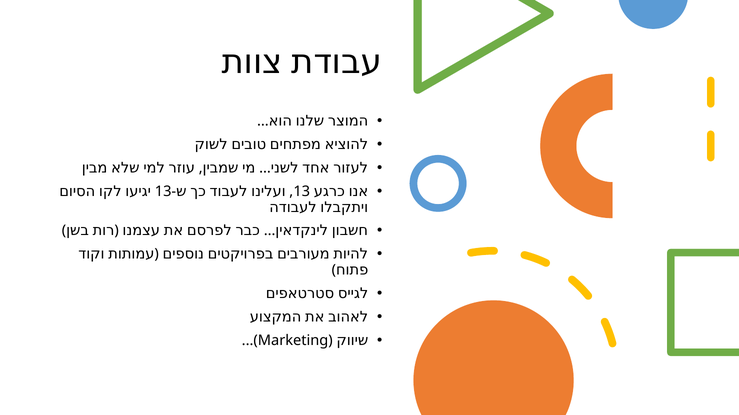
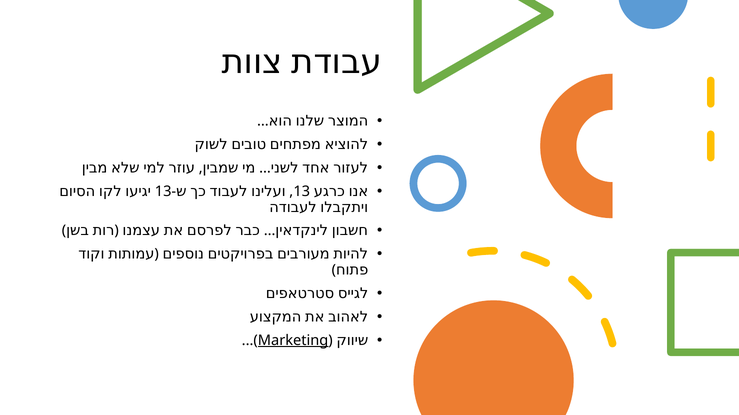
Marketing underline: none -> present
